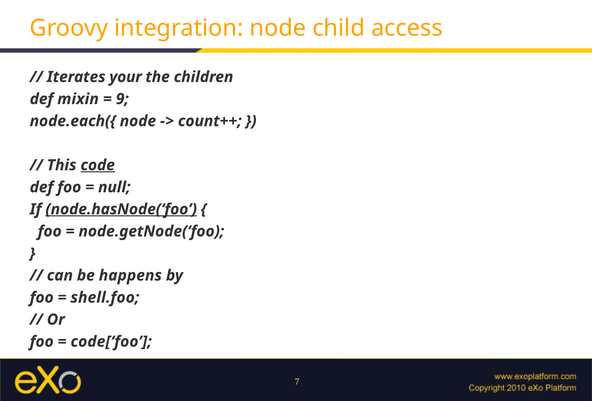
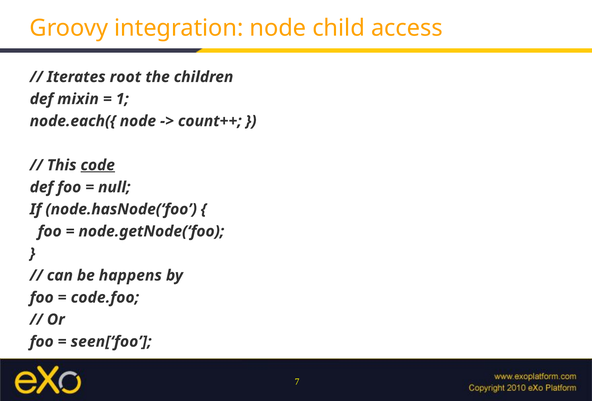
your: your -> root
9: 9 -> 1
node.hasNode(‘foo underline: present -> none
shell.foo: shell.foo -> code.foo
code[‘foo: code[‘foo -> seen[‘foo
